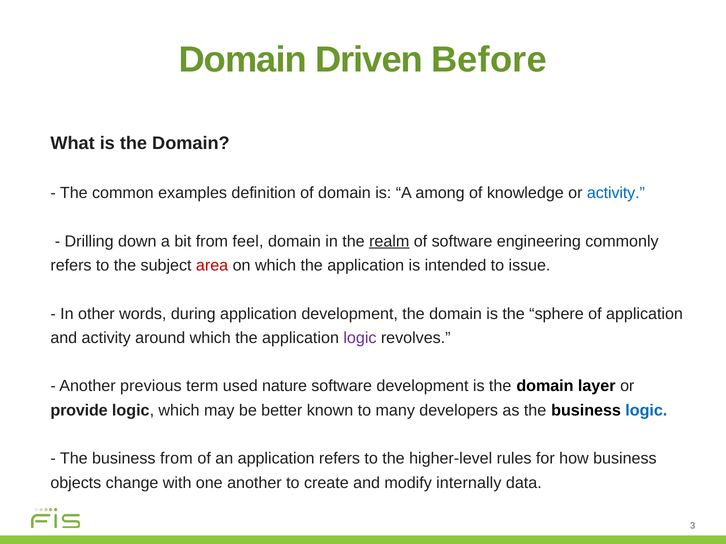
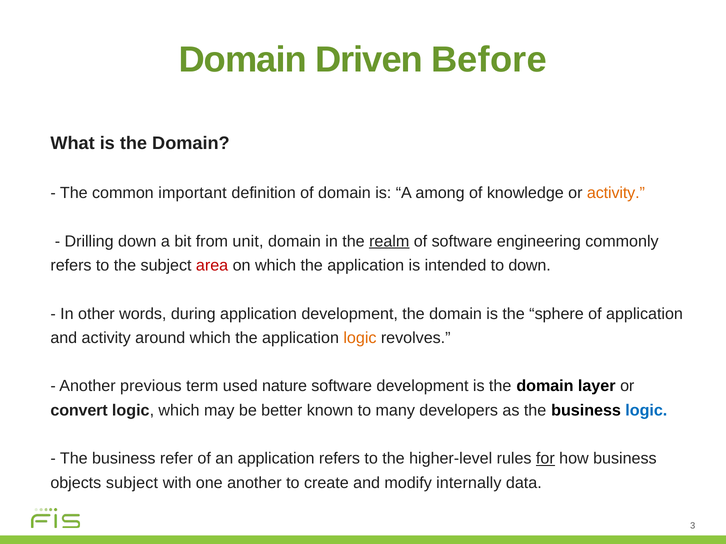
examples: examples -> important
activity at (616, 193) colour: blue -> orange
feel: feel -> unit
to issue: issue -> down
logic at (360, 338) colour: purple -> orange
provide: provide -> convert
business from: from -> refer
for underline: none -> present
objects change: change -> subject
